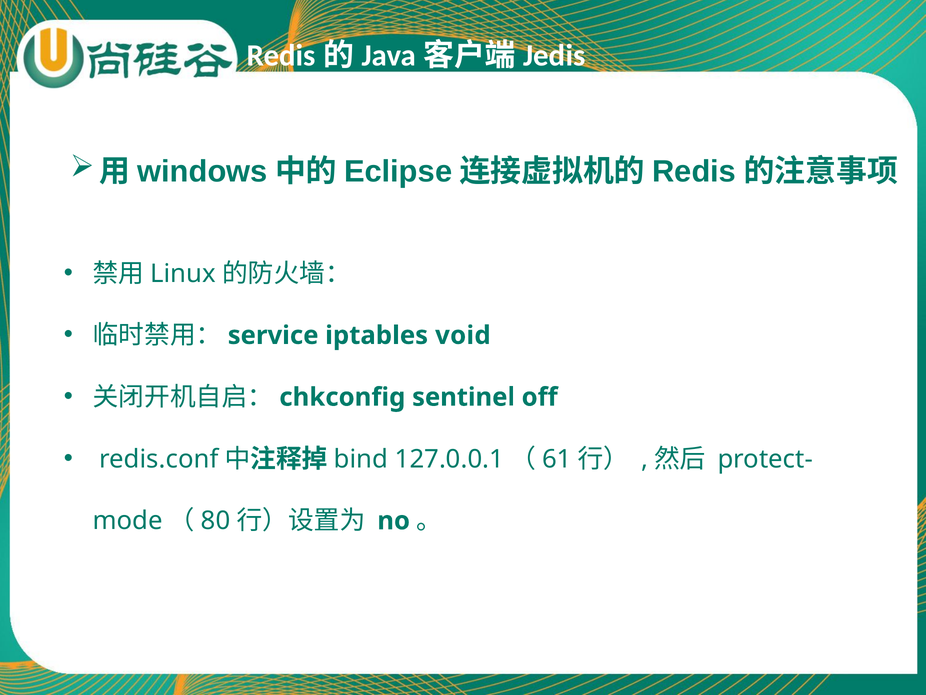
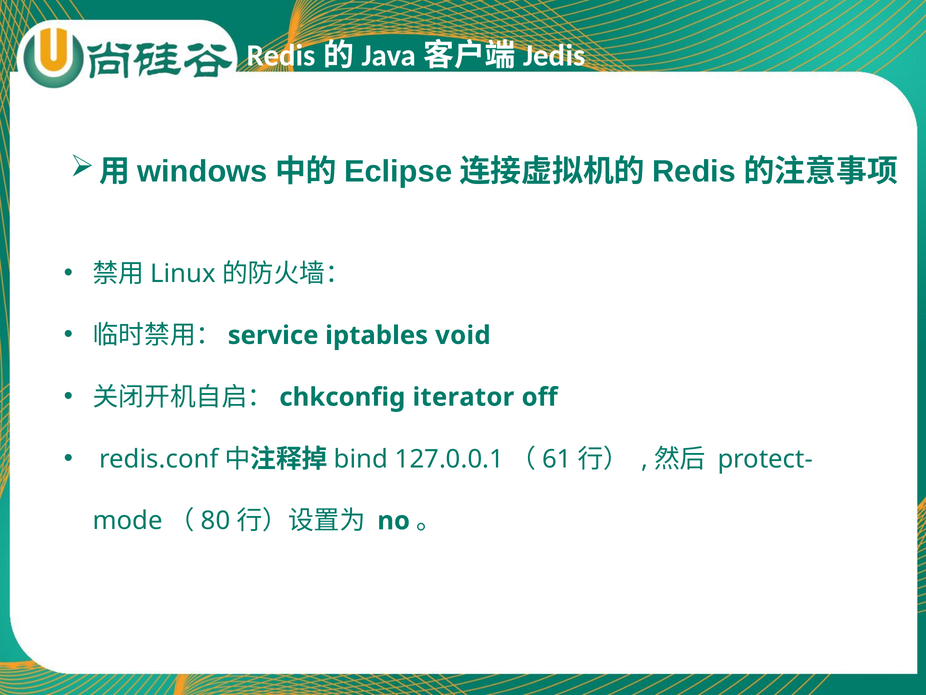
sentinel: sentinel -> iterator
